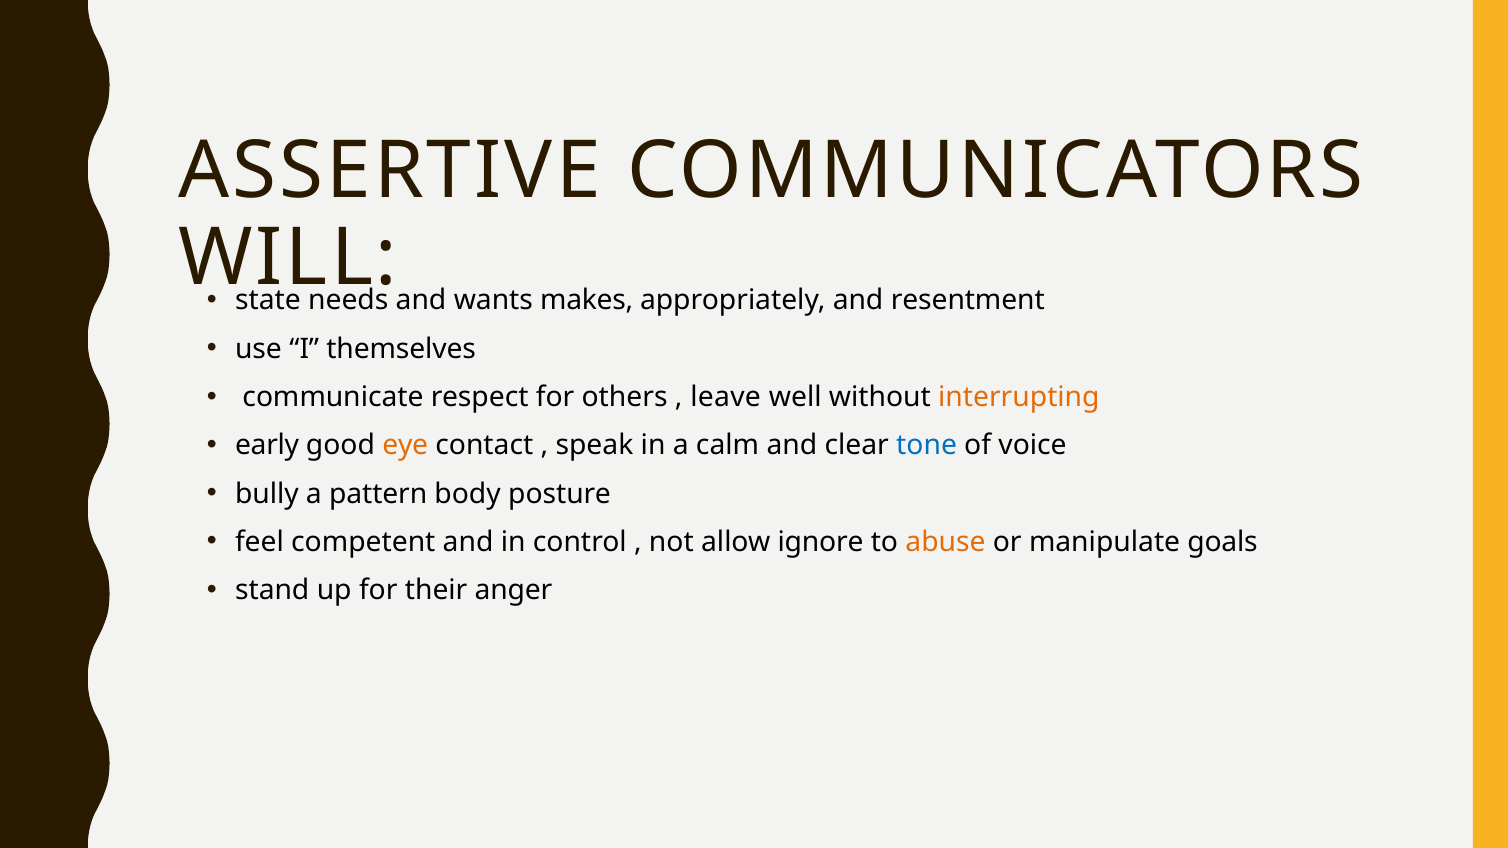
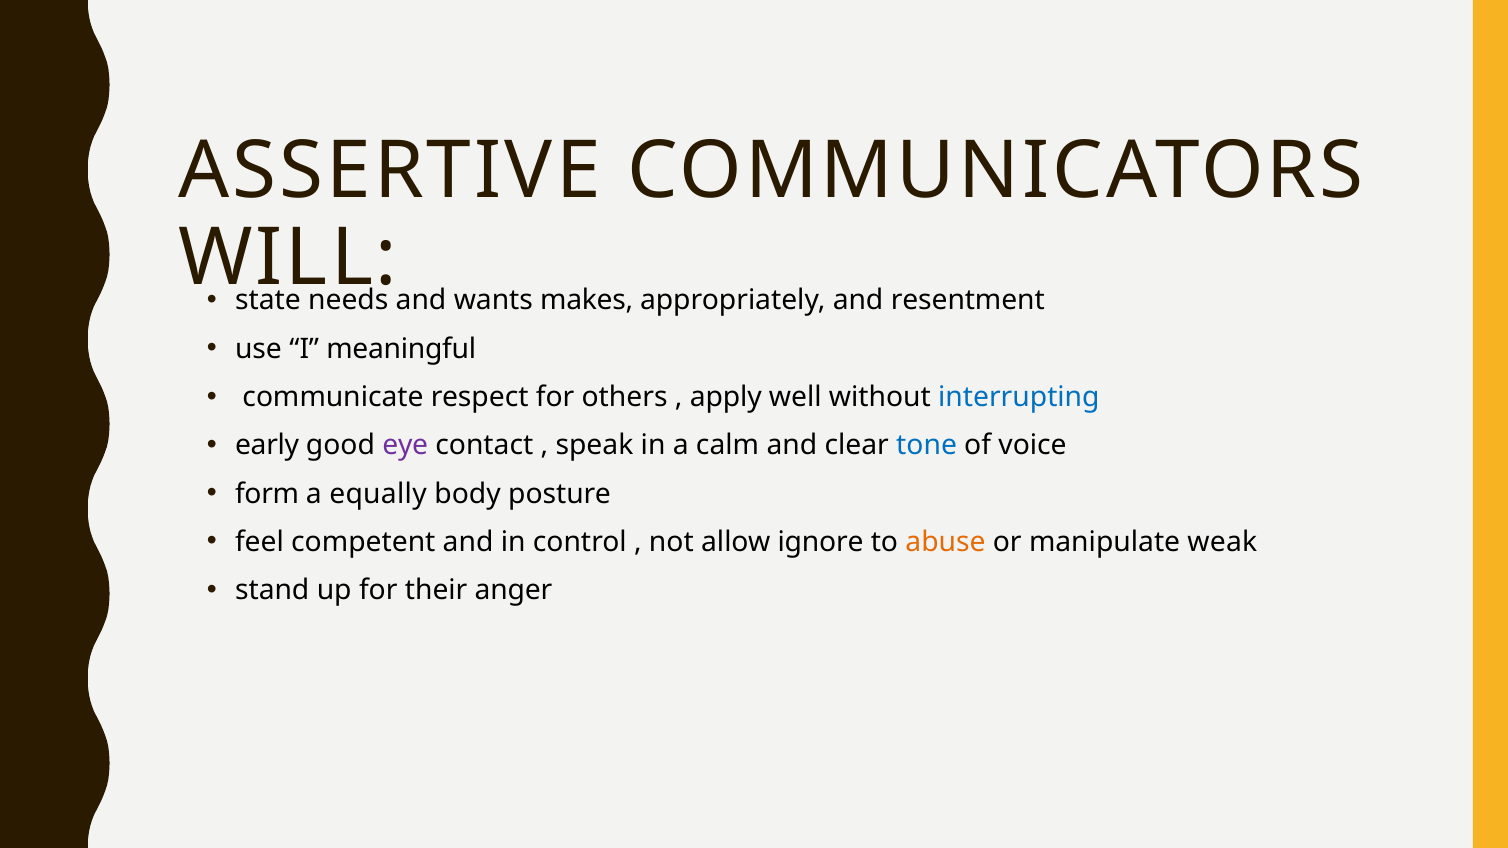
themselves: themselves -> meaningful
leave: leave -> apply
interrupting colour: orange -> blue
eye colour: orange -> purple
bully: bully -> form
pattern: pattern -> equally
goals: goals -> weak
